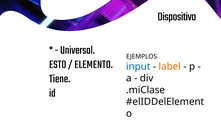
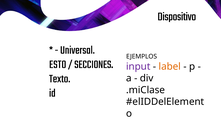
ELEMENTO: ELEMENTO -> SECCIONES
input colour: blue -> purple
Tiene: Tiene -> Texto
